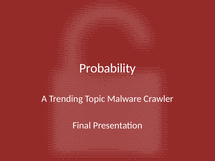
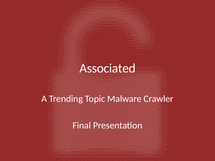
Probability: Probability -> Associated
